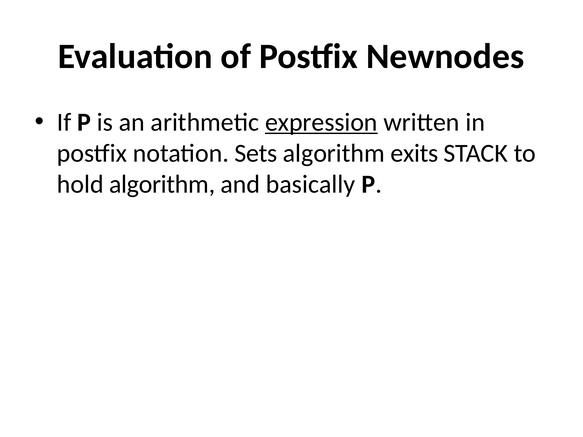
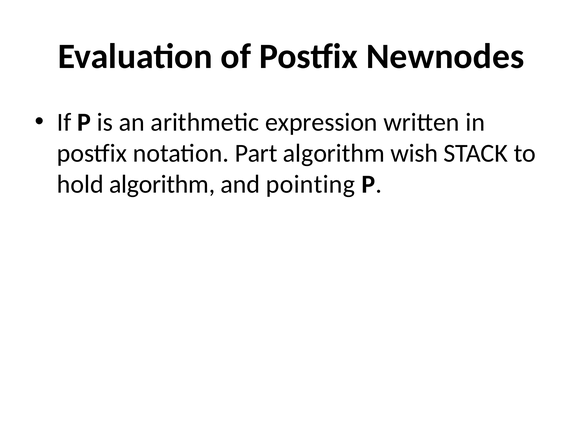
expression underline: present -> none
Sets: Sets -> Part
exits: exits -> wish
basically: basically -> pointing
